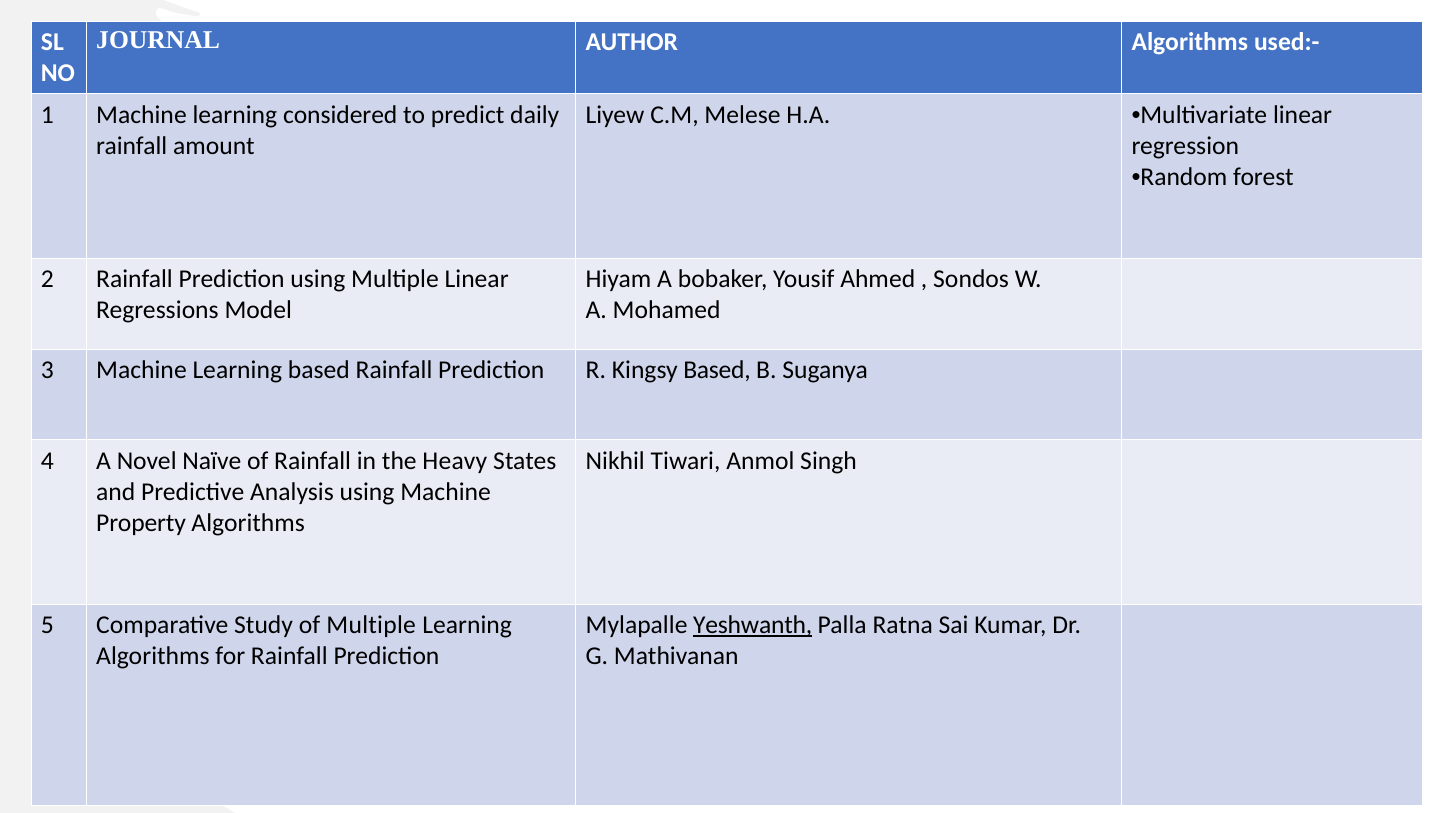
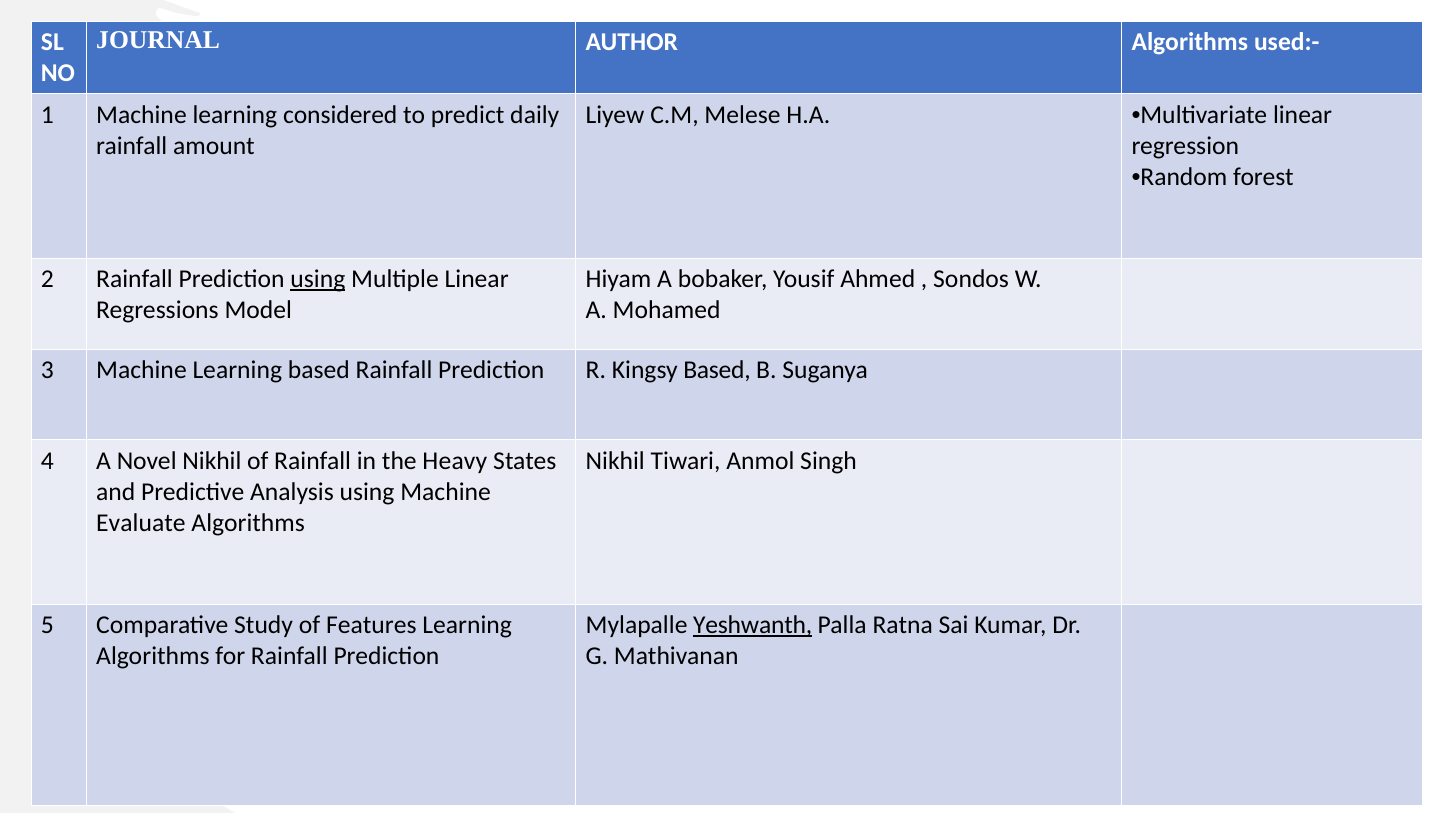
using at (318, 279) underline: none -> present
Novel Naïve: Naïve -> Nikhil
Property: Property -> Evaluate
of Multiple: Multiple -> Features
